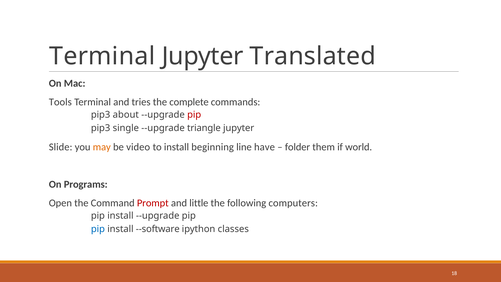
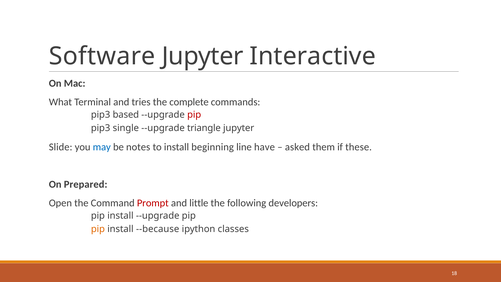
Terminal at (102, 56): Terminal -> Software
Translated: Translated -> Interactive
Tools: Tools -> What
about: about -> based
may colour: orange -> blue
video: video -> notes
folder: folder -> asked
world: world -> these
Programs: Programs -> Prepared
computers: computers -> developers
pip at (98, 229) colour: blue -> orange
--software: --software -> --because
